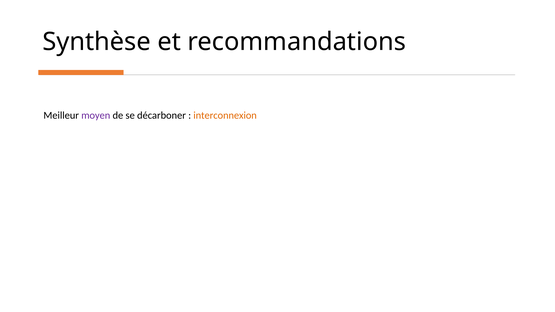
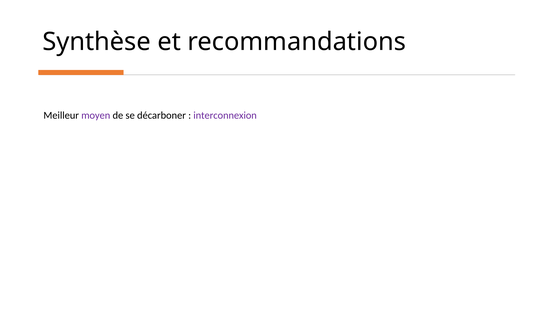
interconnexion colour: orange -> purple
